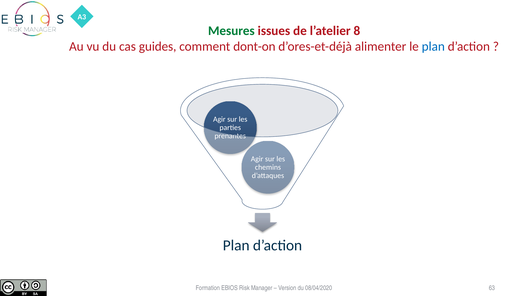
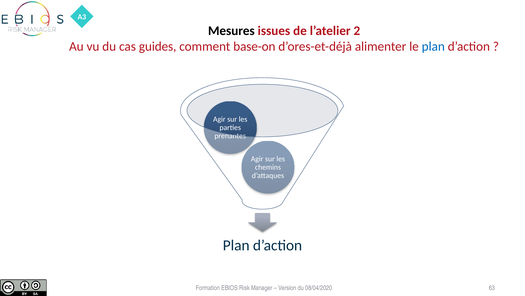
Mesures colour: green -> black
8: 8 -> 2
dont-on: dont-on -> base-on
